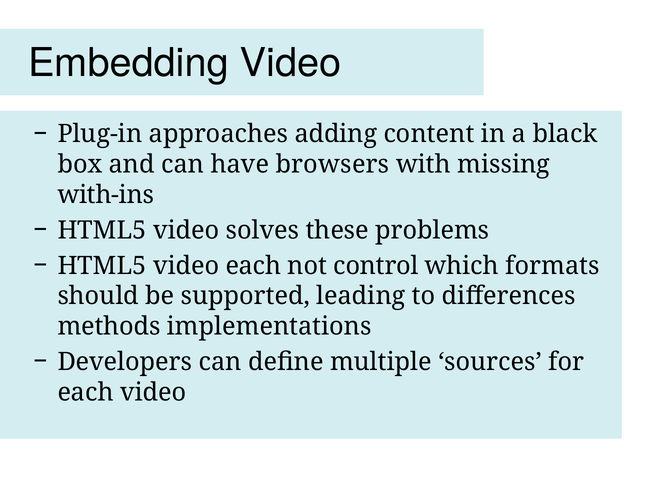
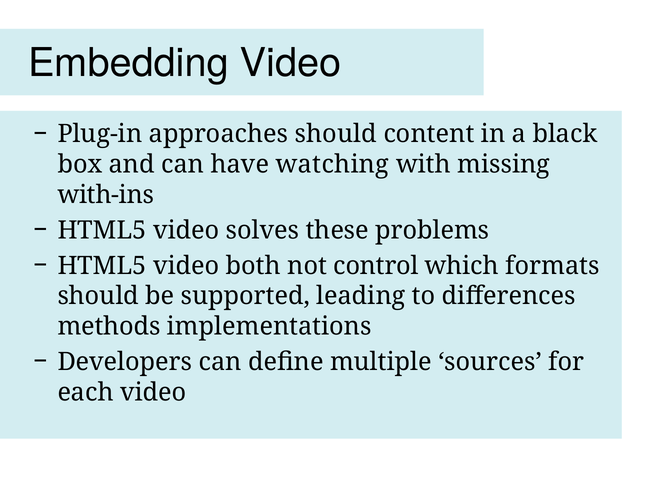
approaches adding: adding -> should
browsers: browsers -> watching
video each: each -> both
